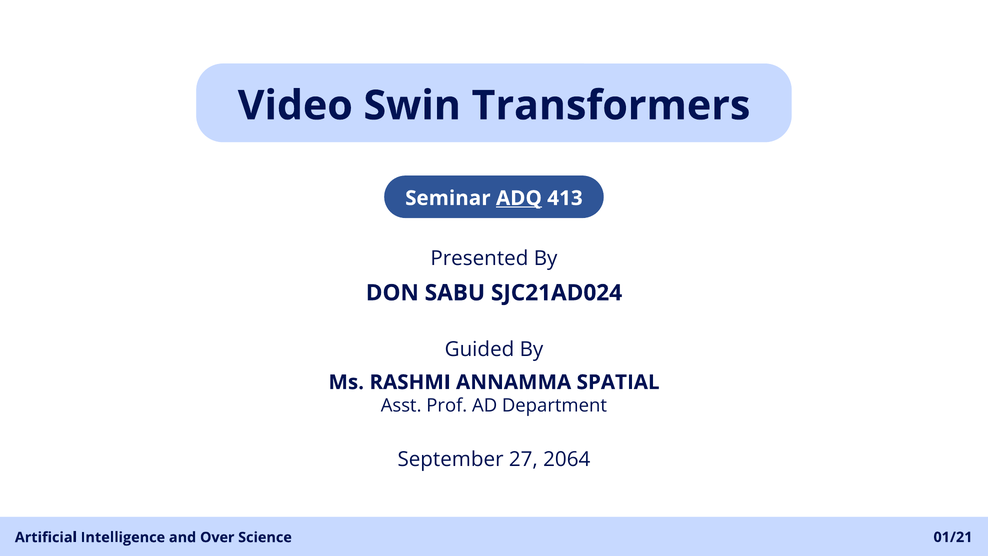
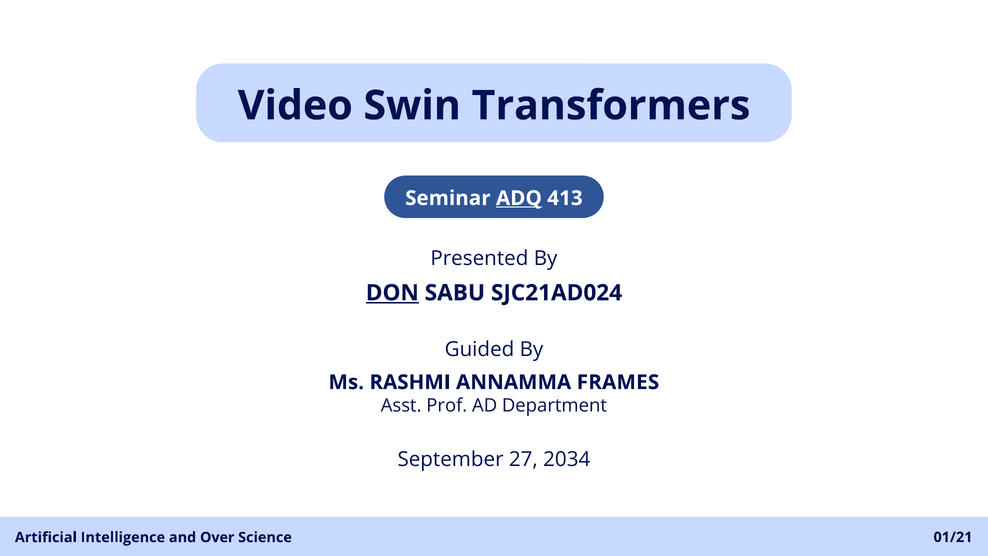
DON underline: none -> present
SPATIAL: SPATIAL -> FRAMES
2064: 2064 -> 2034
